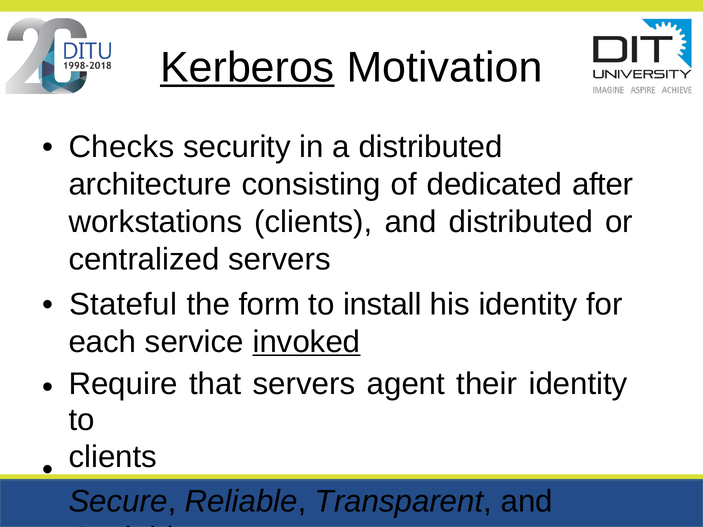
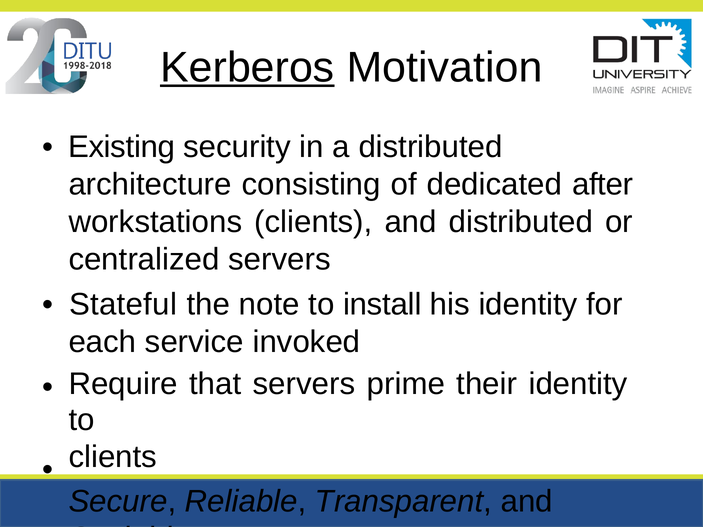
Checks: Checks -> Existing
form: form -> note
invoked underline: present -> none
agent: agent -> prime
